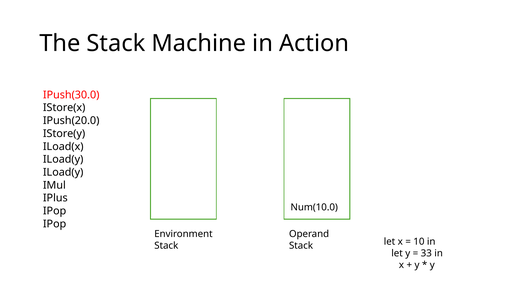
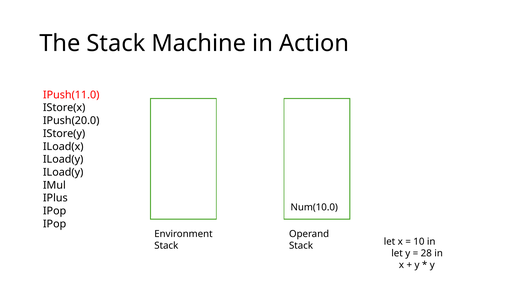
IPush(30.0: IPush(30.0 -> IPush(11.0
33: 33 -> 28
